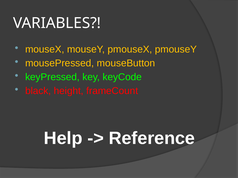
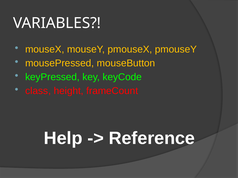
black: black -> class
